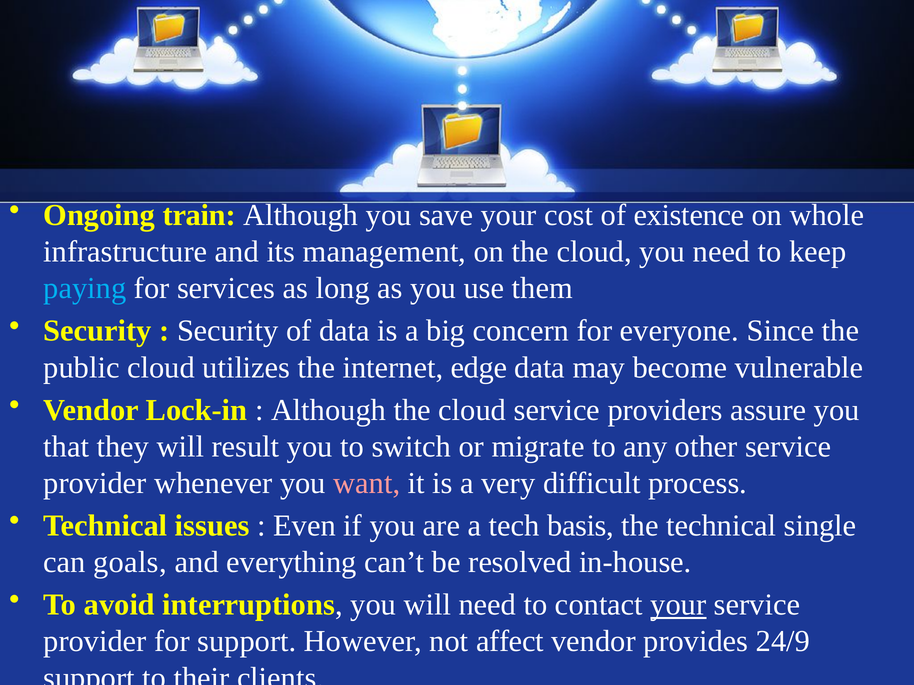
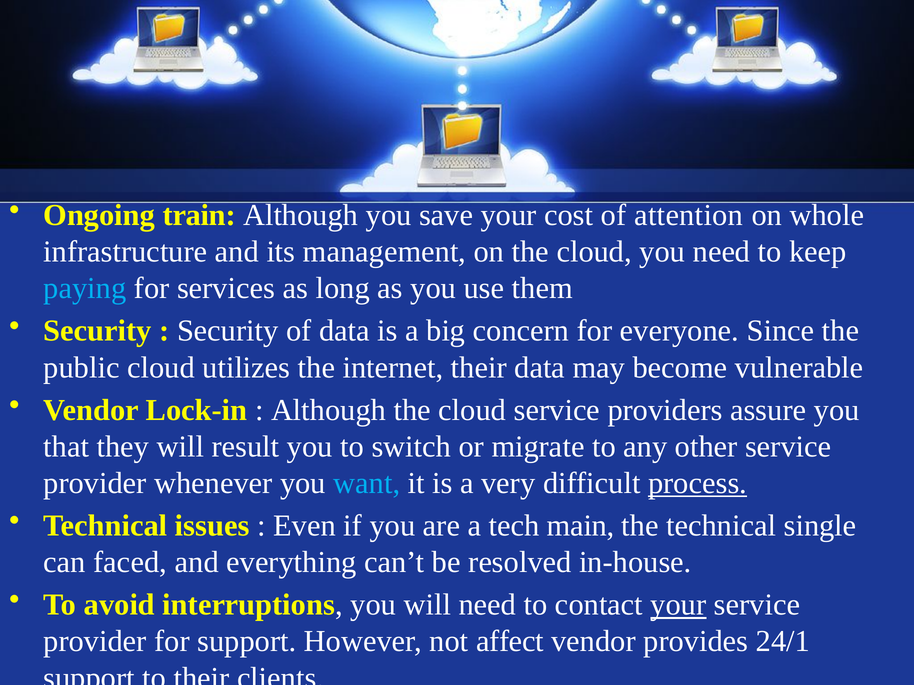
existence: existence -> attention
internet edge: edge -> their
want colour: pink -> light blue
process underline: none -> present
basis: basis -> main
goals: goals -> faced
24/9: 24/9 -> 24/1
